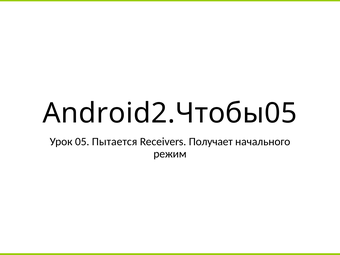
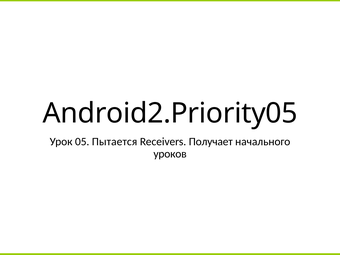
Android2.Чтобы05: Android2.Чтобы05 -> Android2.Priority05
режим: режим -> уроков
